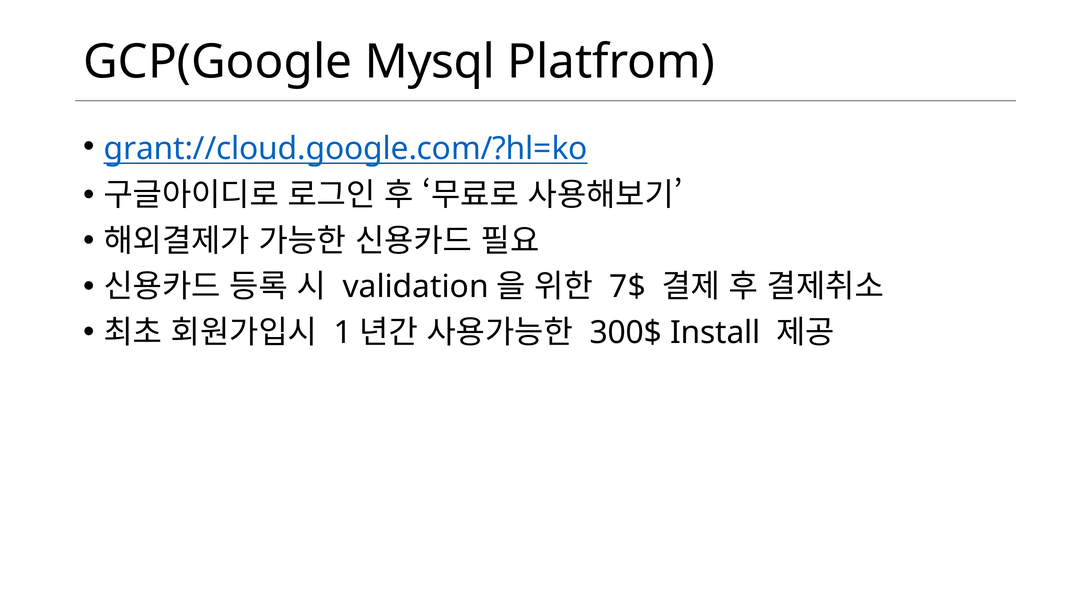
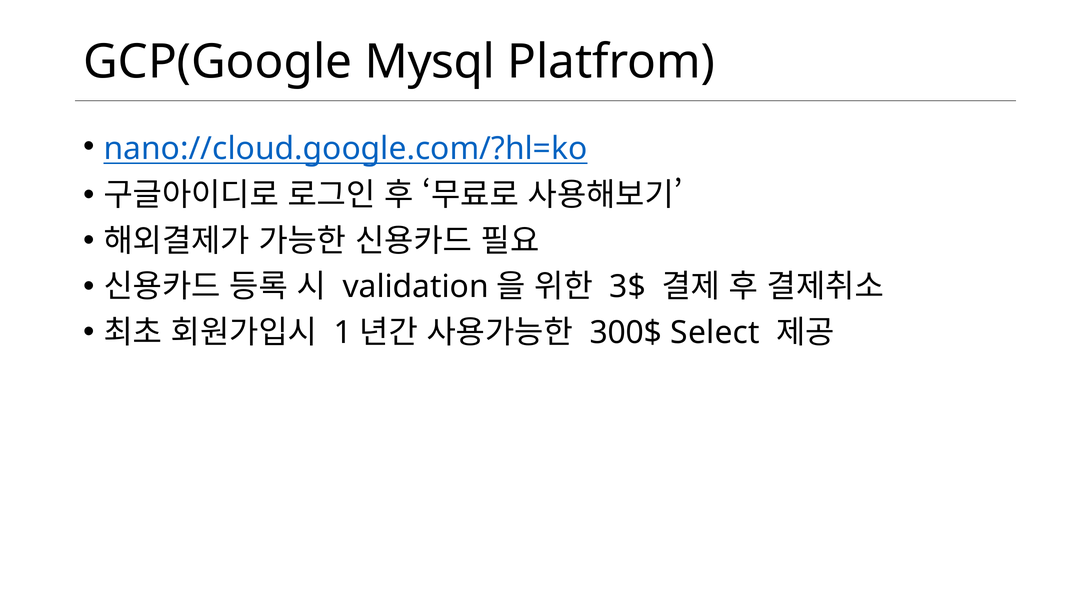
grant://cloud.google.com/?hl=ko: grant://cloud.google.com/?hl=ko -> nano://cloud.google.com/?hl=ko
7$: 7$ -> 3$
Install: Install -> Select
